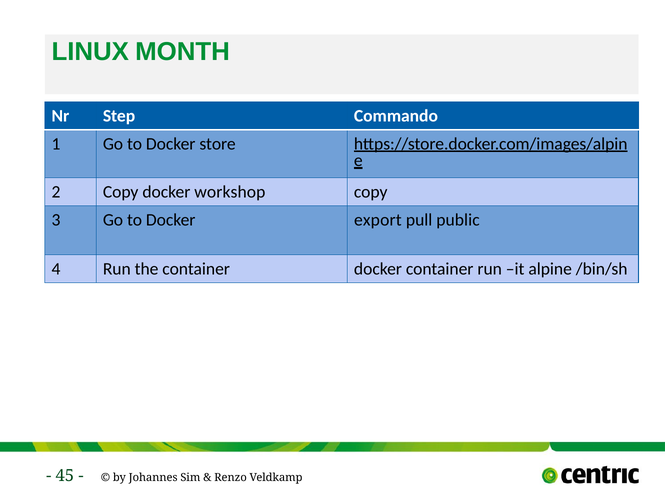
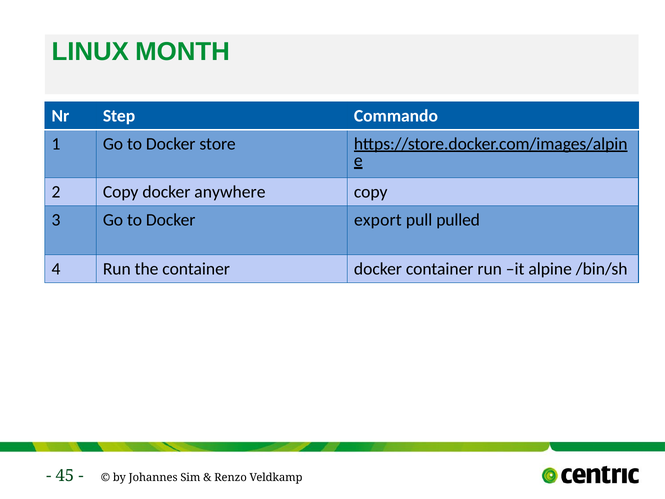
workshop: workshop -> anywhere
public: public -> pulled
